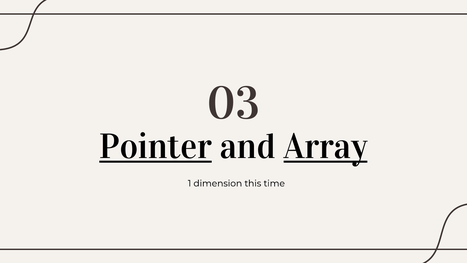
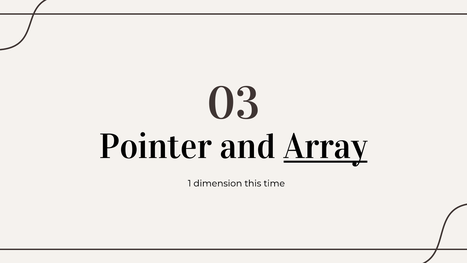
Pointer underline: present -> none
